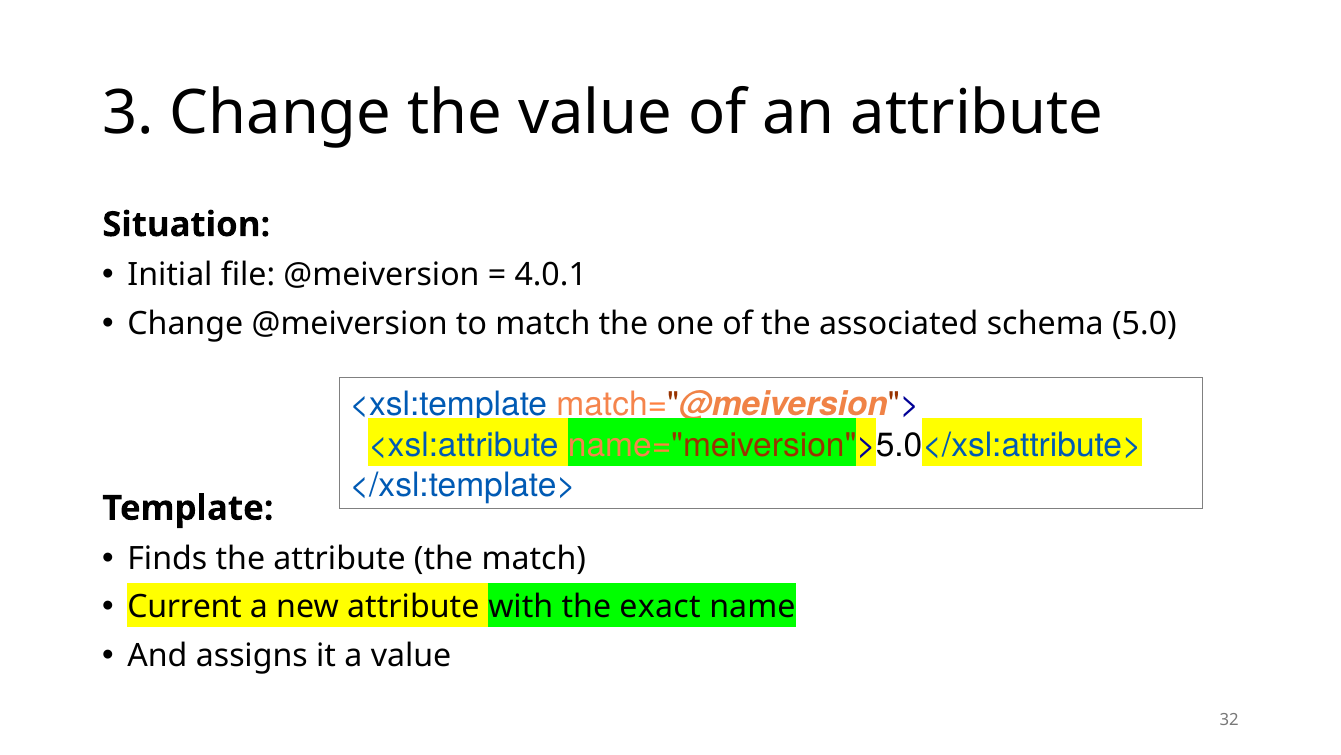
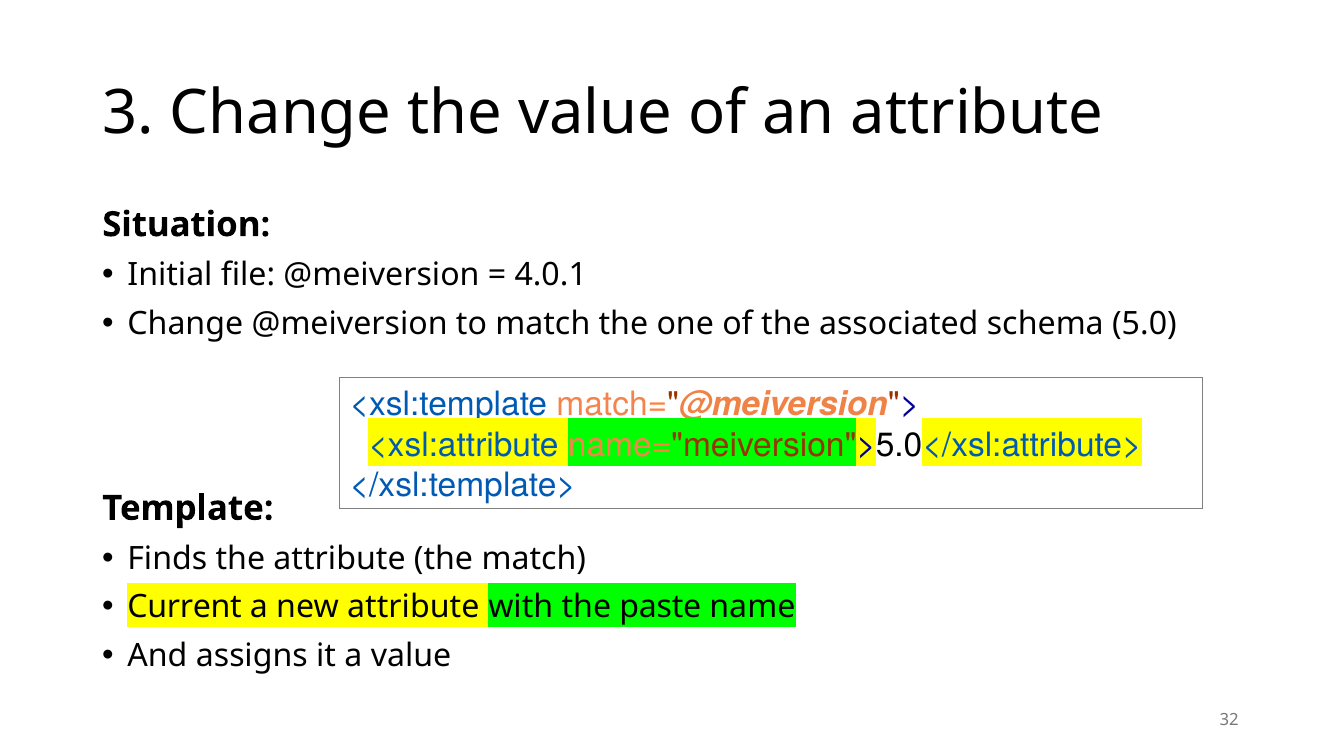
exact: exact -> paste
